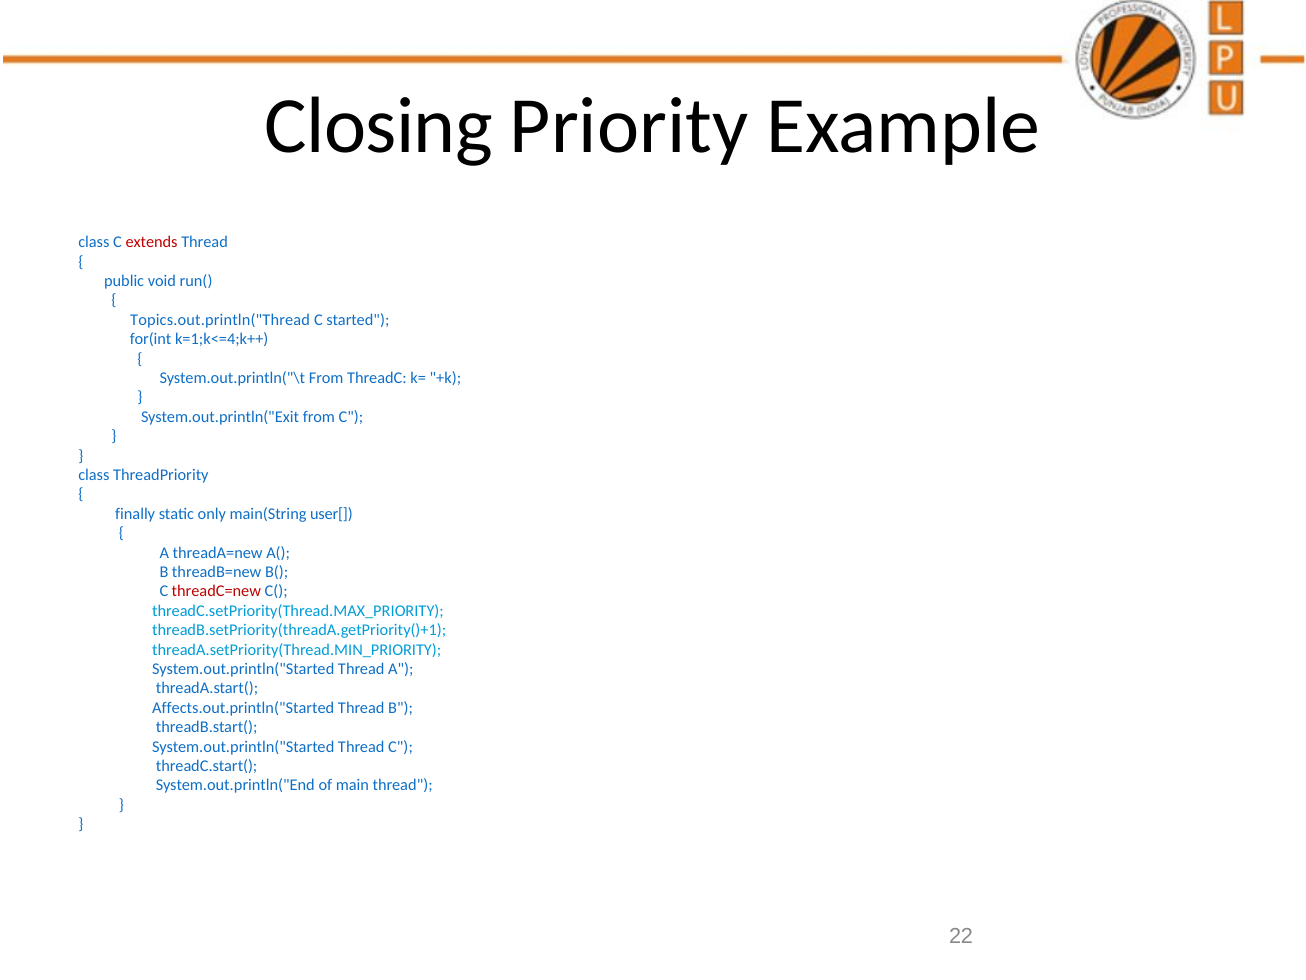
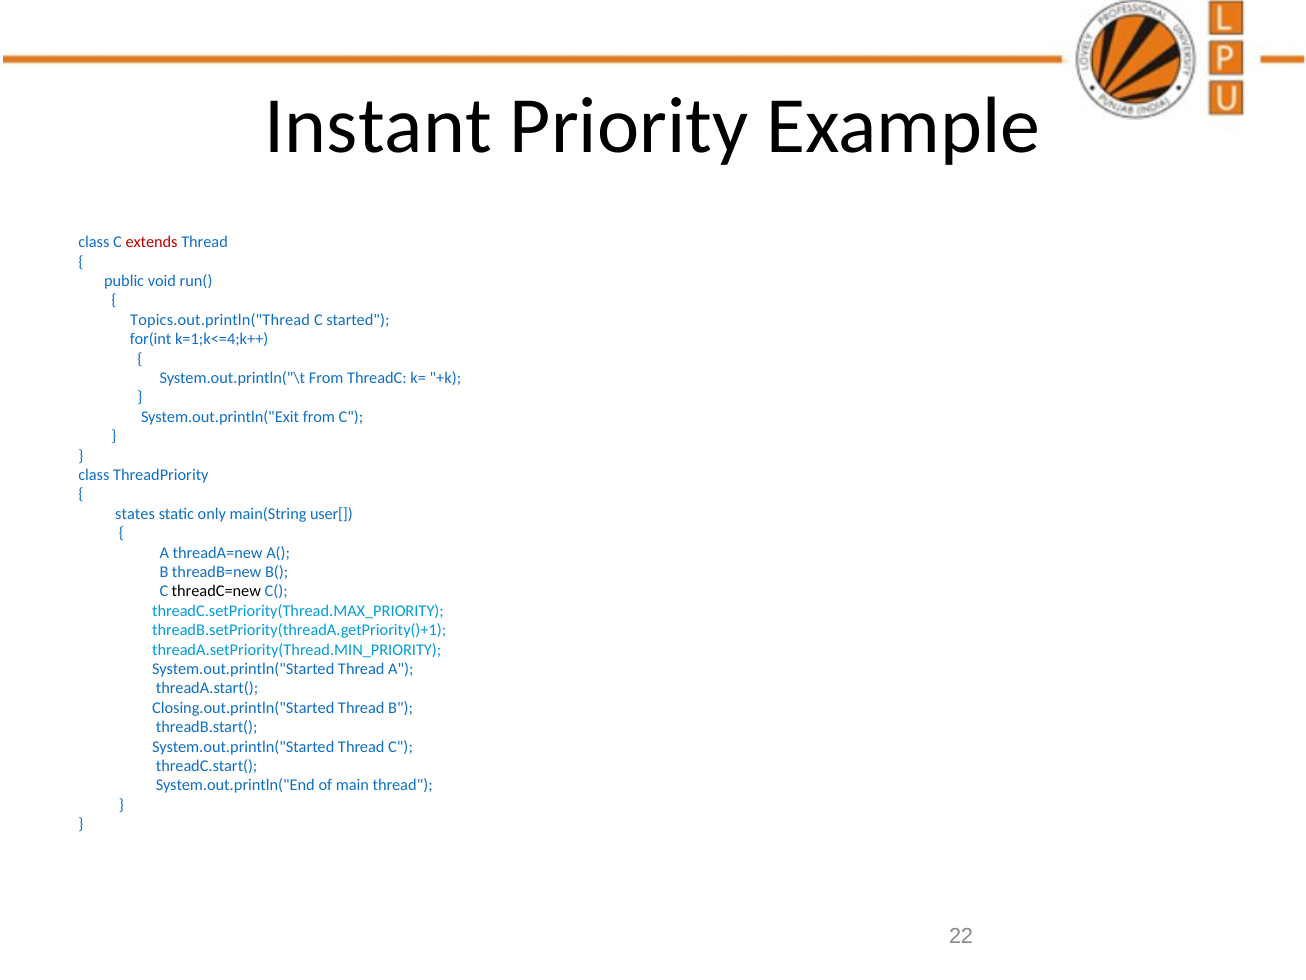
Closing: Closing -> Instant
finally: finally -> states
threadC=new colour: red -> black
Affects.out.println("Started: Affects.out.println("Started -> Closing.out.println("Started
